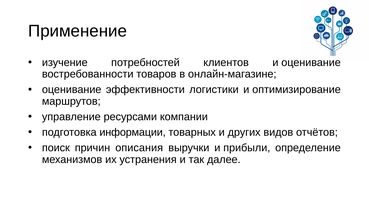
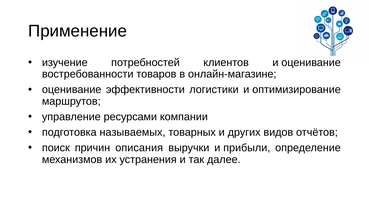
информации: информации -> называемых
